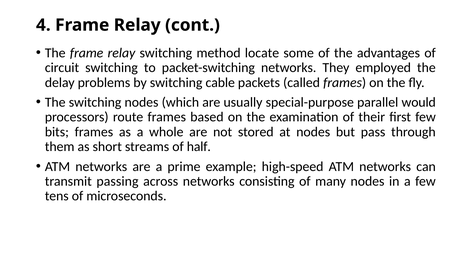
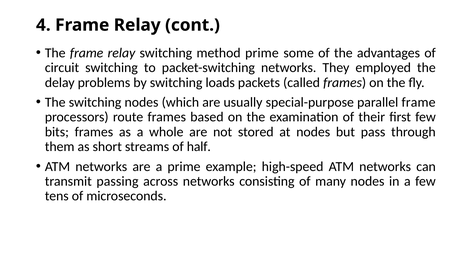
method locate: locate -> prime
cable: cable -> loads
parallel would: would -> frame
